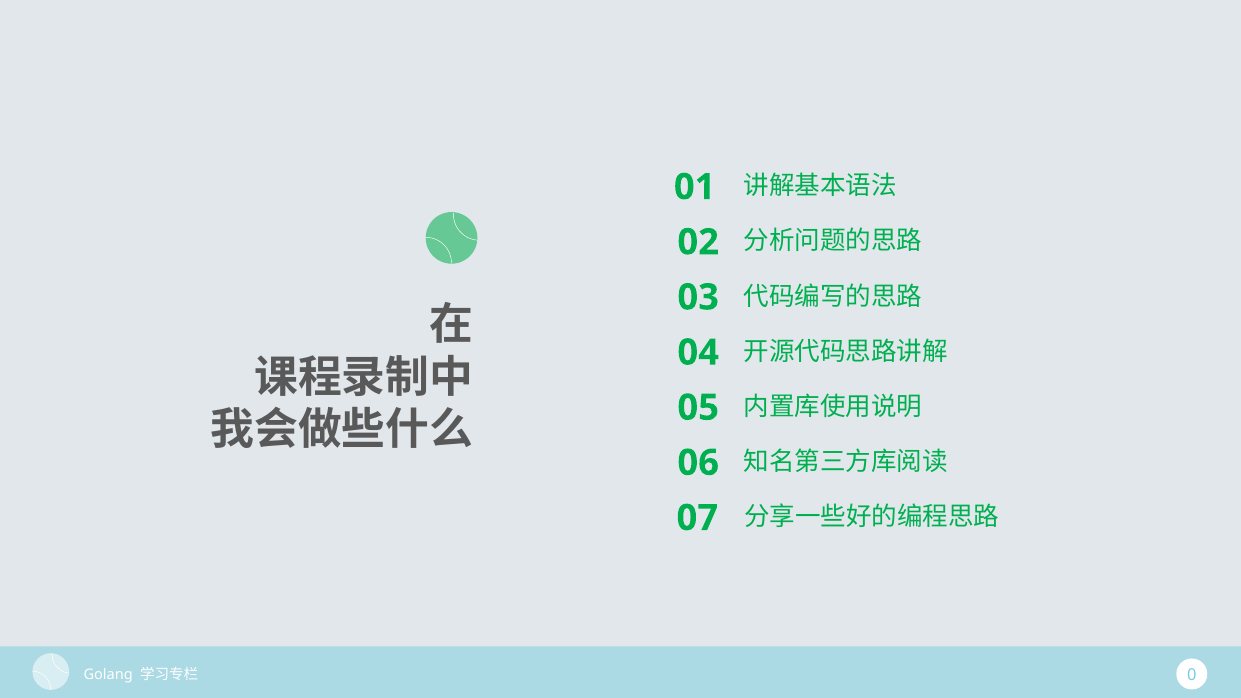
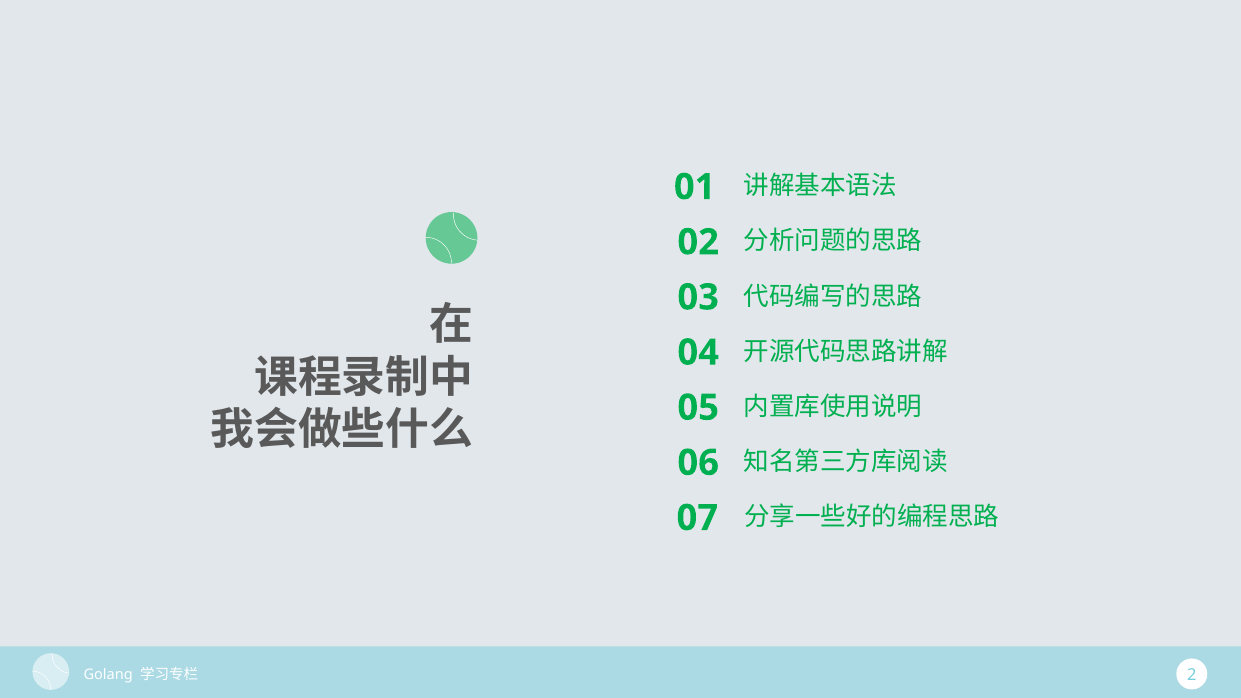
0: 0 -> 2
